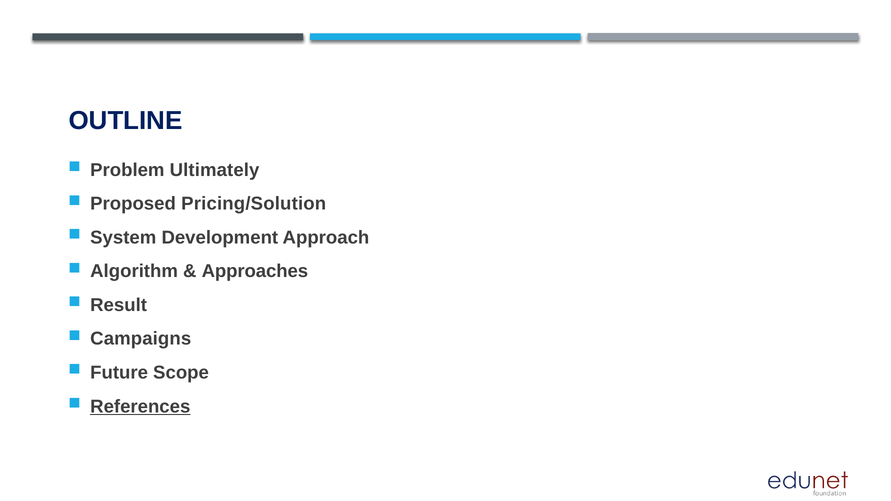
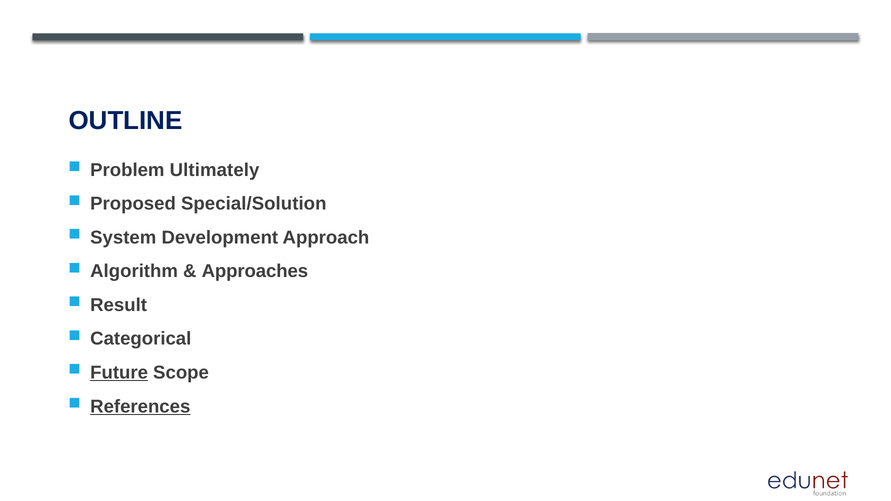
Pricing/Solution: Pricing/Solution -> Special/Solution
Campaigns: Campaigns -> Categorical
Future underline: none -> present
